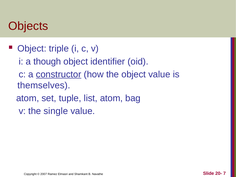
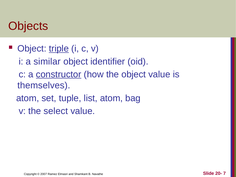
triple underline: none -> present
though: though -> similar
single: single -> select
